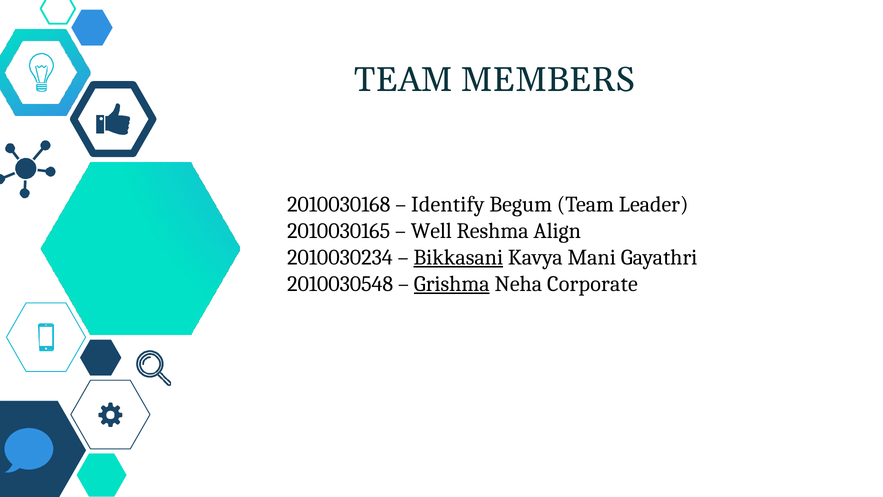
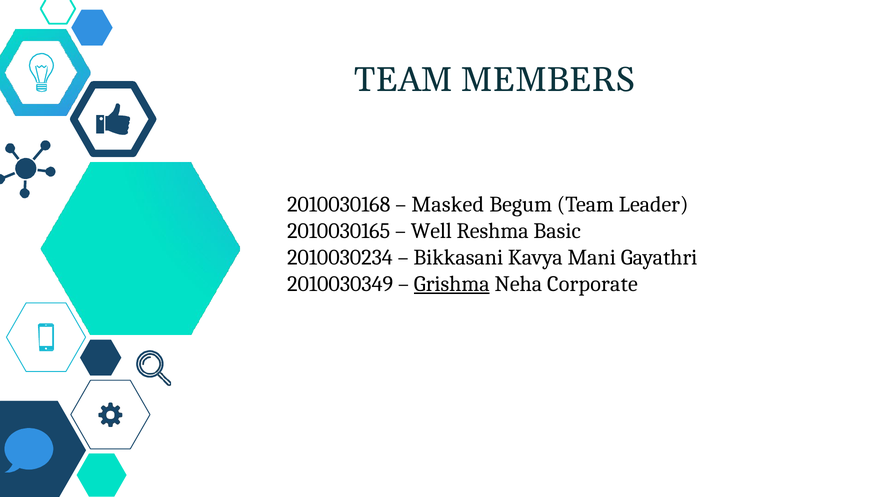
Identify: Identify -> Masked
Align: Align -> Basic
Bikkasani underline: present -> none
2010030548: 2010030548 -> 2010030349
